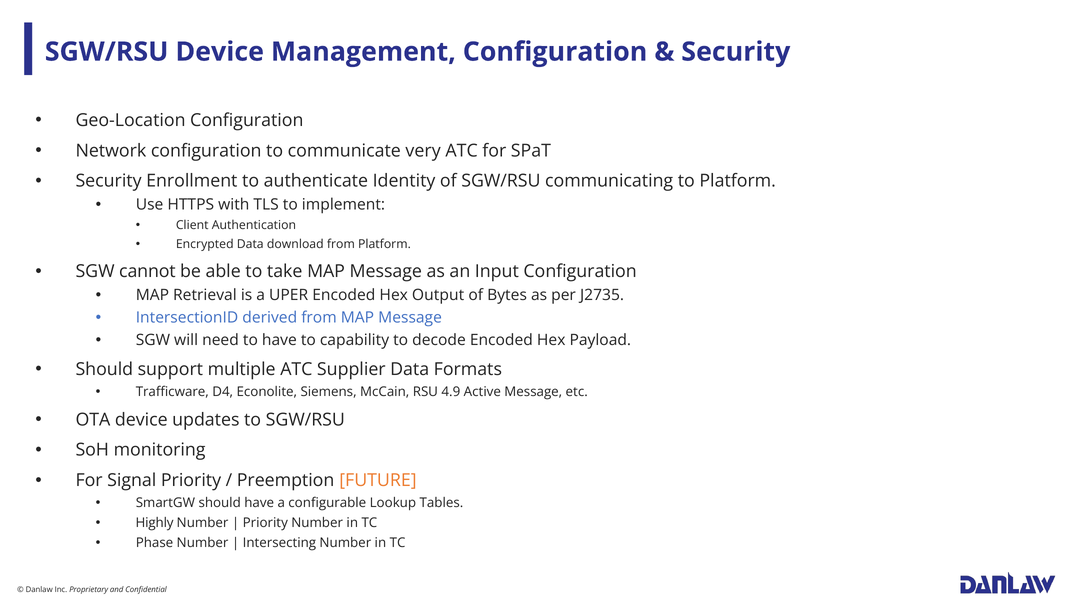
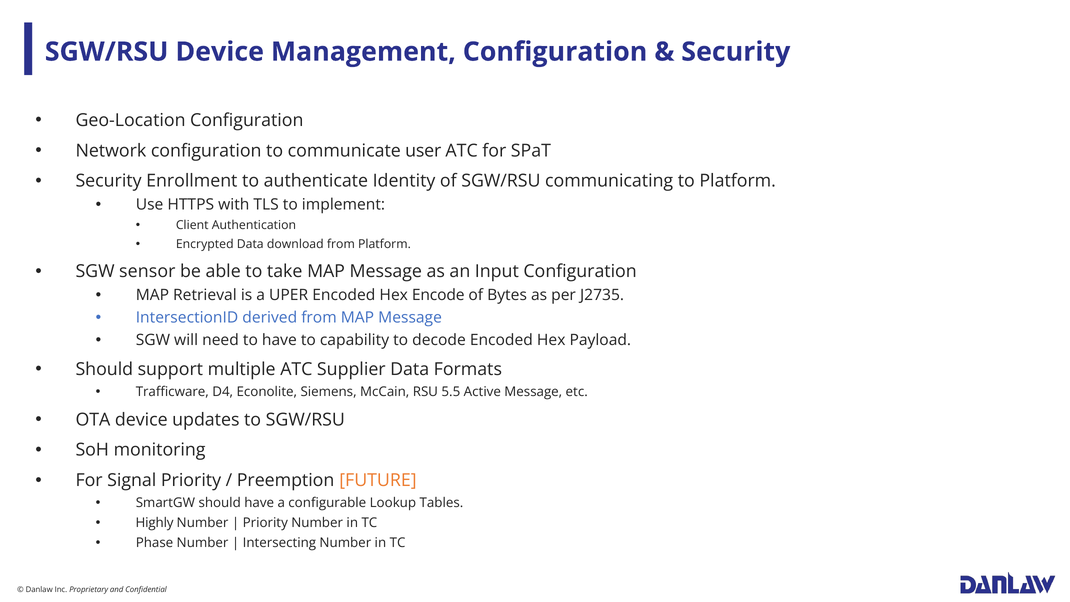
very: very -> user
cannot: cannot -> sensor
Output: Output -> Encode
4.9: 4.9 -> 5.5
